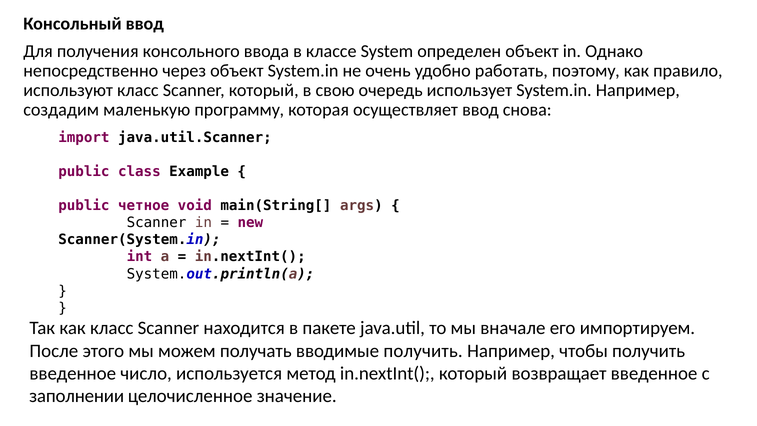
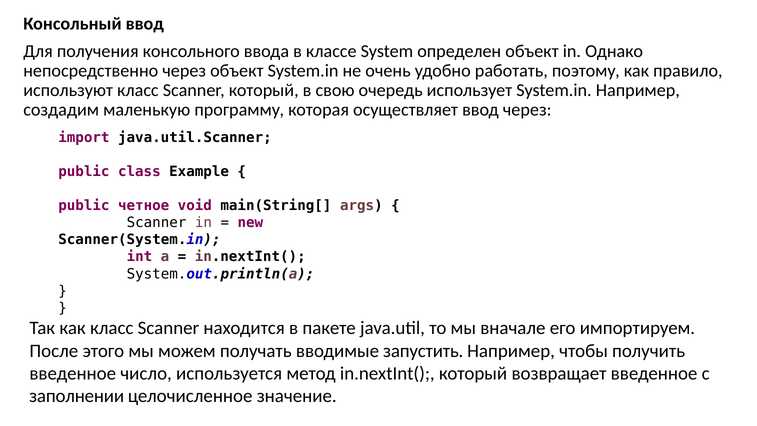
ввод снова: снова -> через
вводимые получить: получить -> запустить
